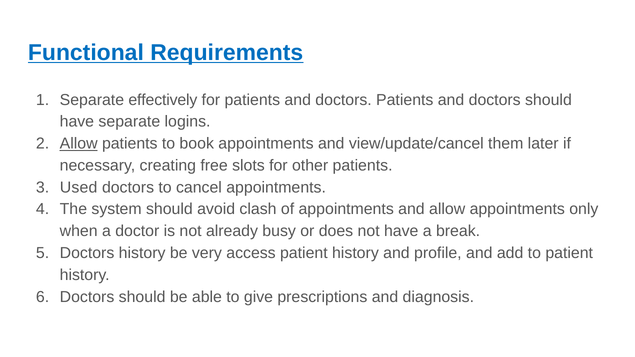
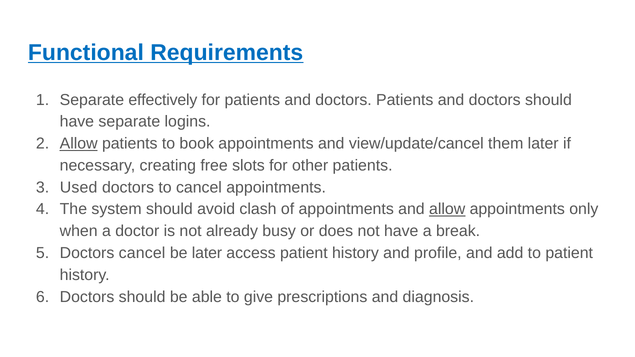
allow at (447, 209) underline: none -> present
Doctors history: history -> cancel
be very: very -> later
